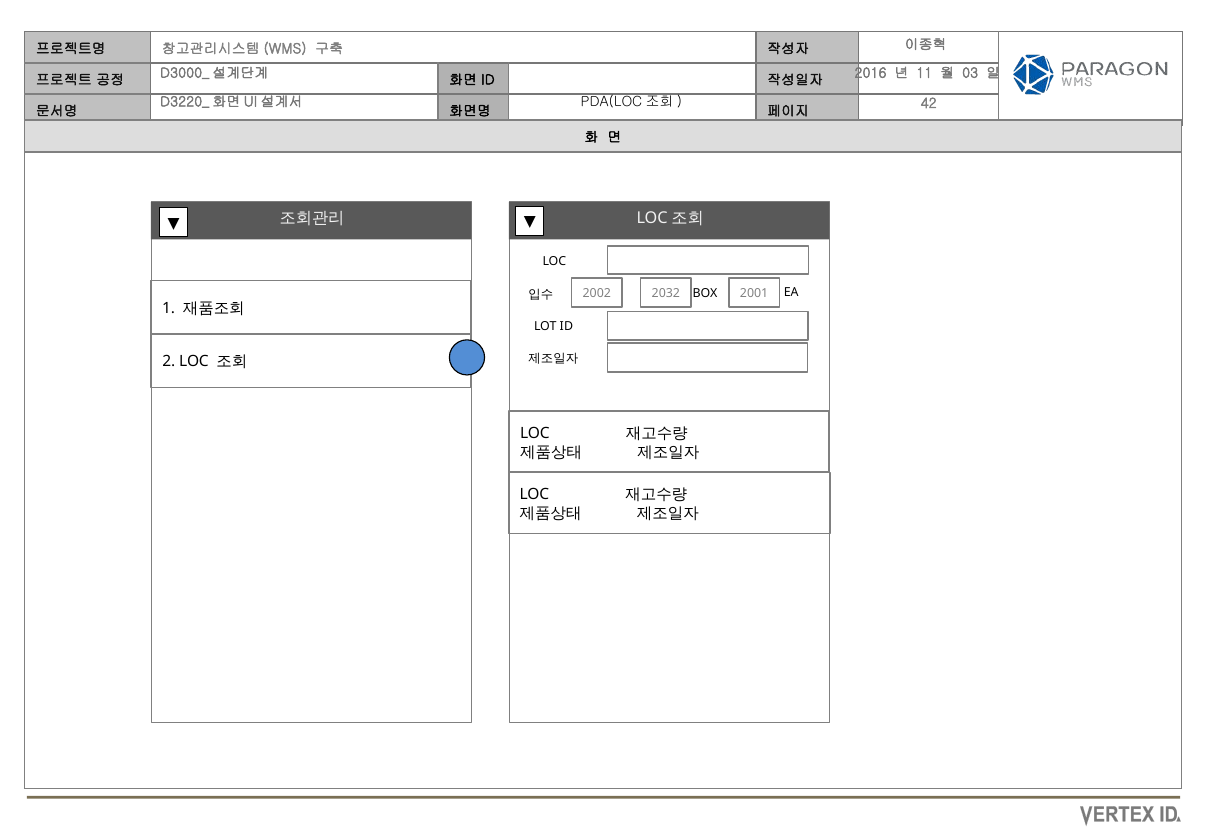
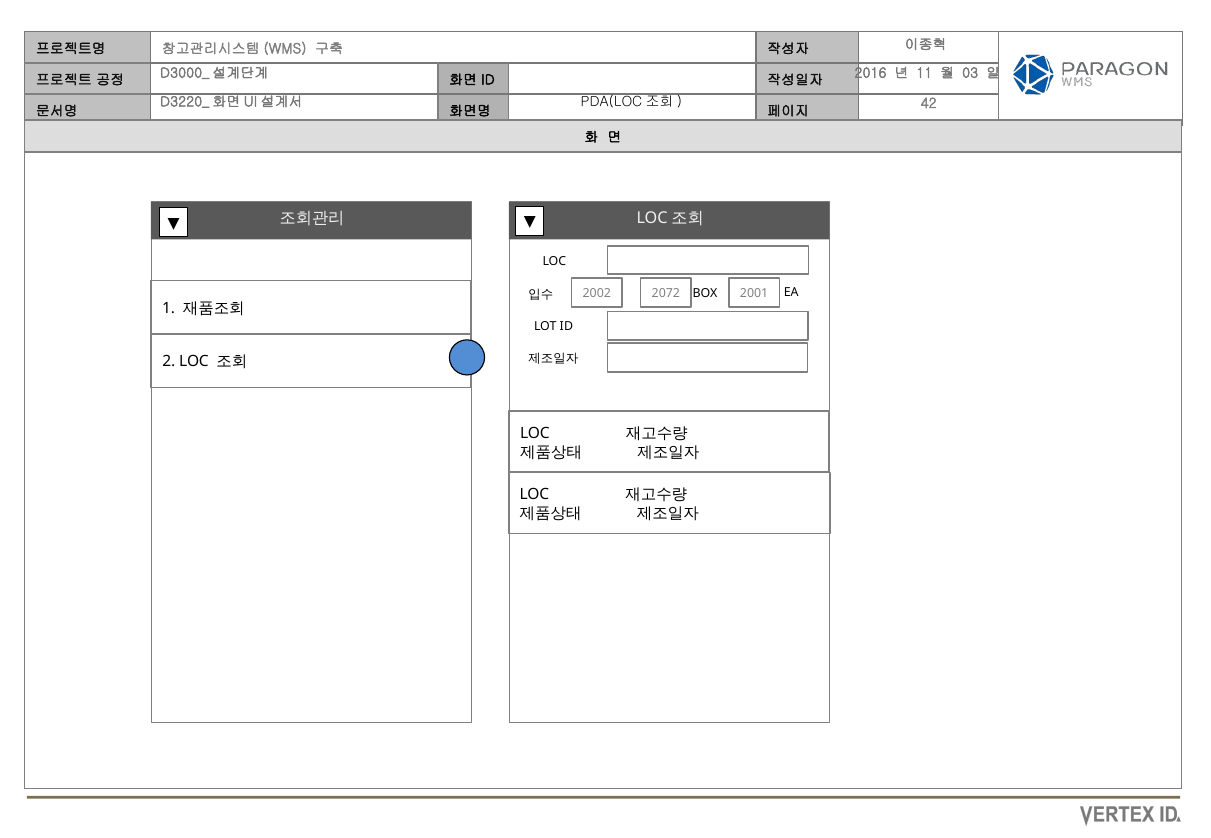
2032: 2032 -> 2072
